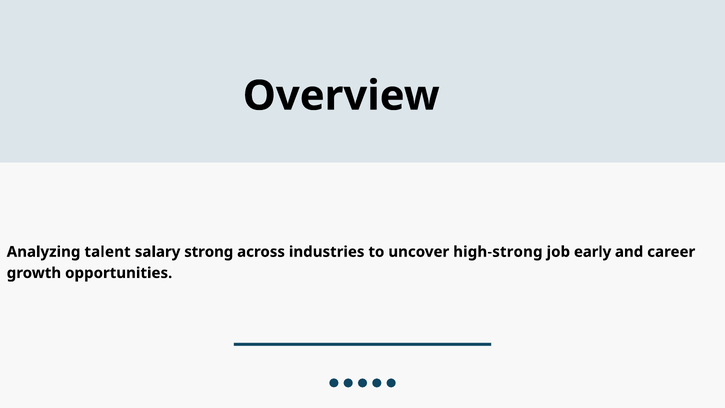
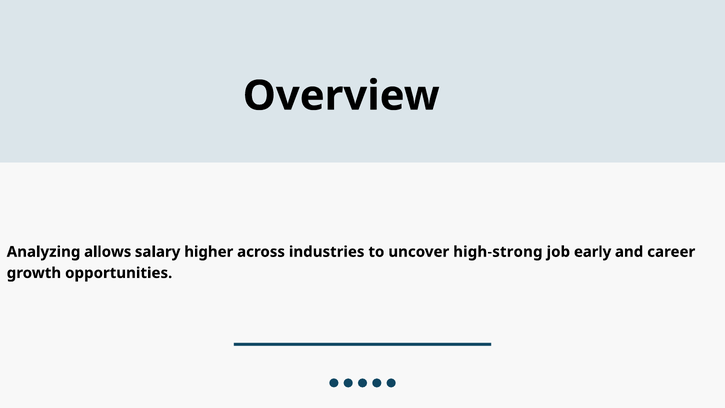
talent: talent -> allows
strong: strong -> higher
